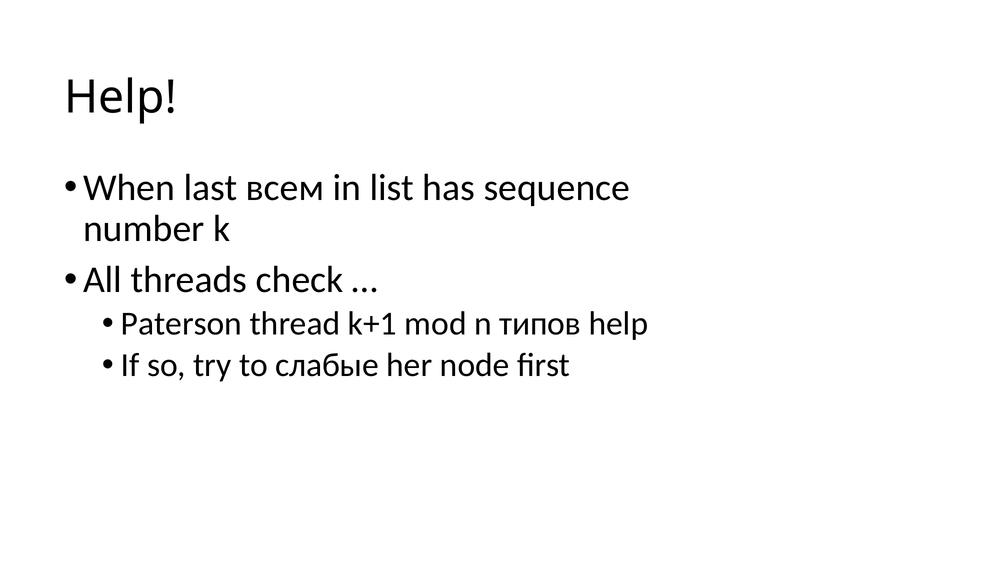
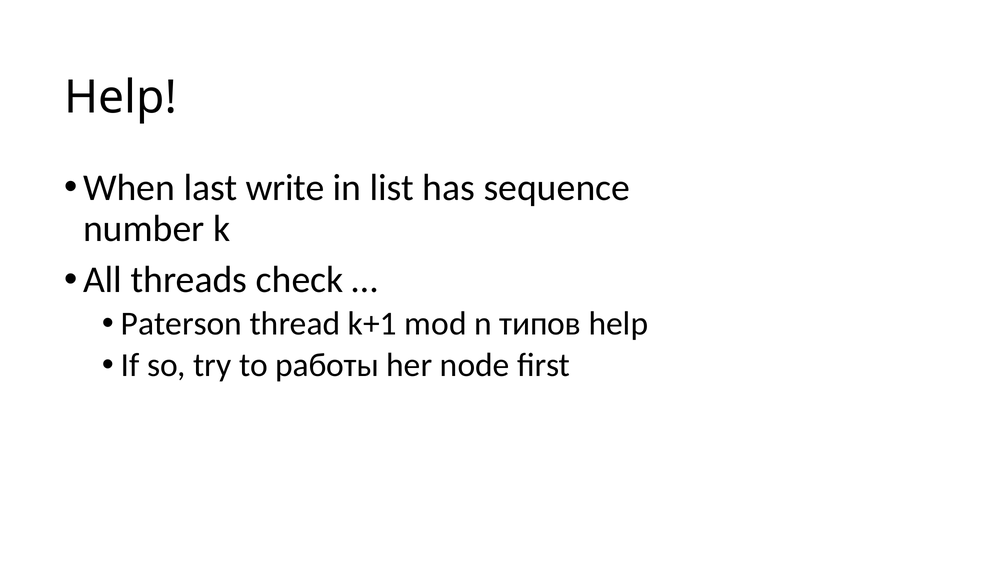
всем: всем -> write
слабые: слабые -> работы
